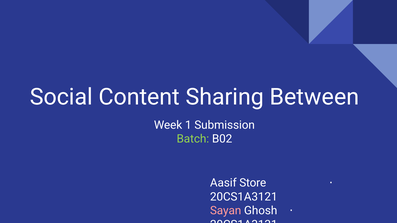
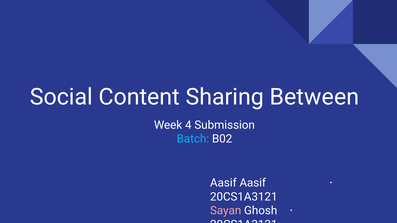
1: 1 -> 4
Batch colour: light green -> light blue
Aasif Store: Store -> Aasif
